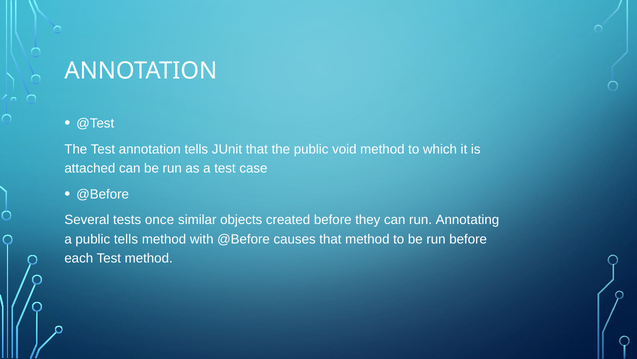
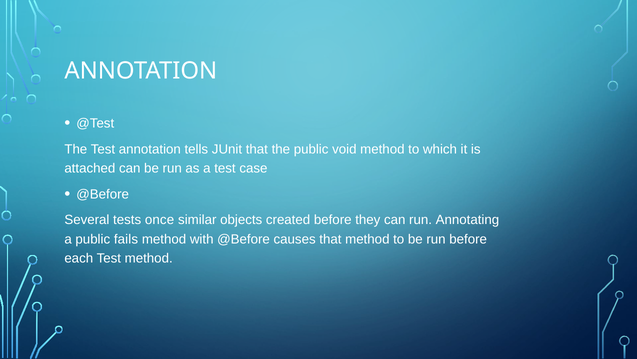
public tells: tells -> fails
